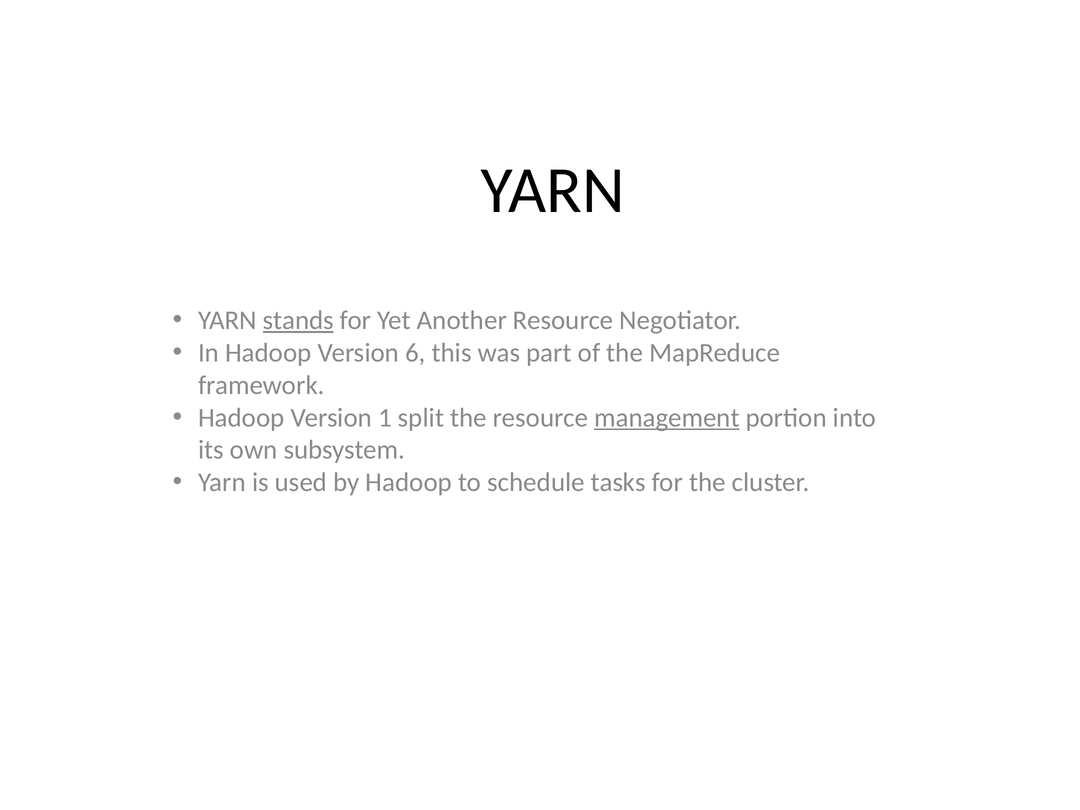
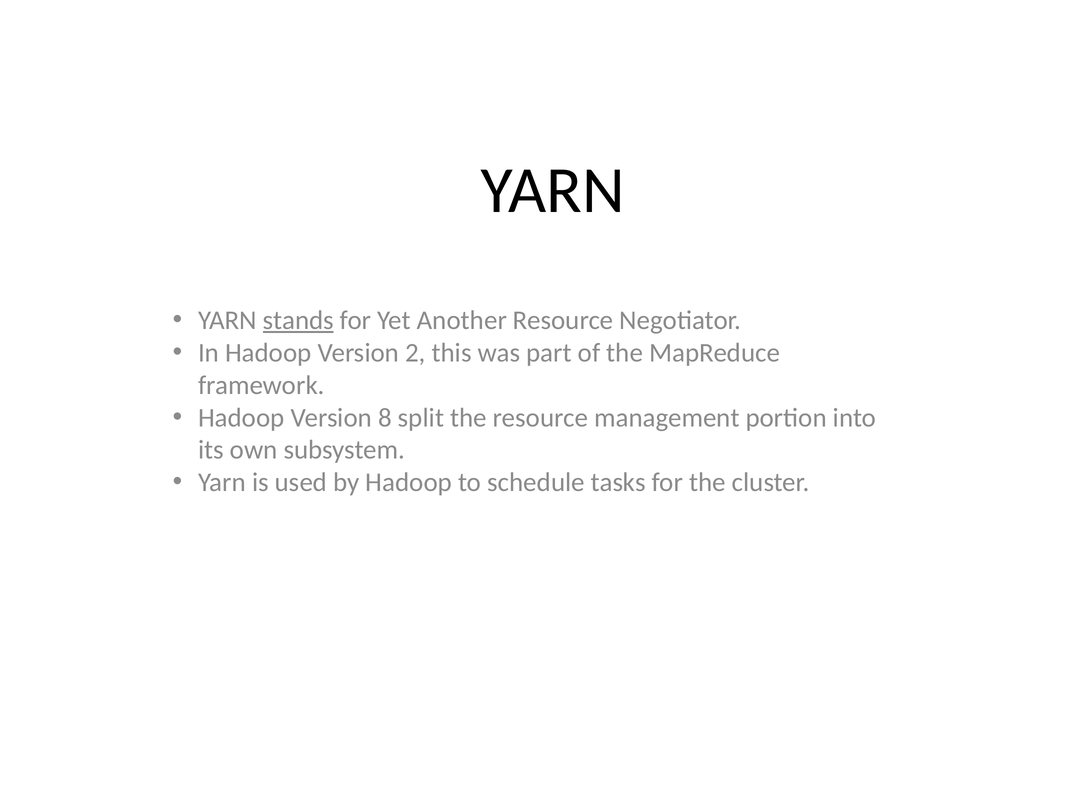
6: 6 -> 2
1: 1 -> 8
management underline: present -> none
